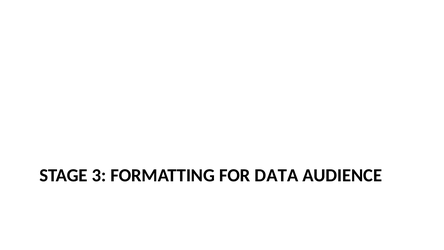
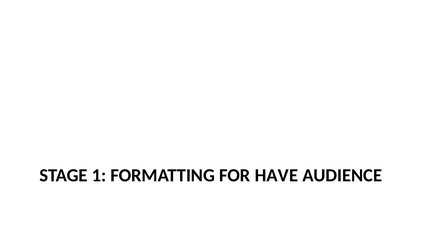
3: 3 -> 1
DATA: DATA -> HAVE
